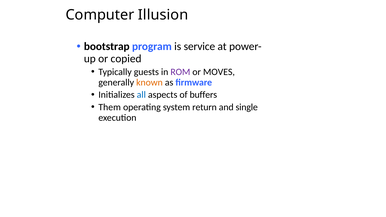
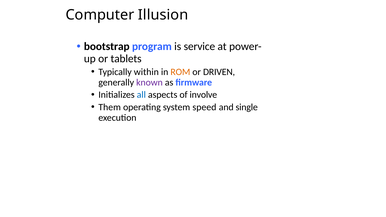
copied: copied -> tablets
guests: guests -> within
ROM colour: purple -> orange
MOVES: MOVES -> DRIVEN
known colour: orange -> purple
buffers: buffers -> involve
return: return -> speed
